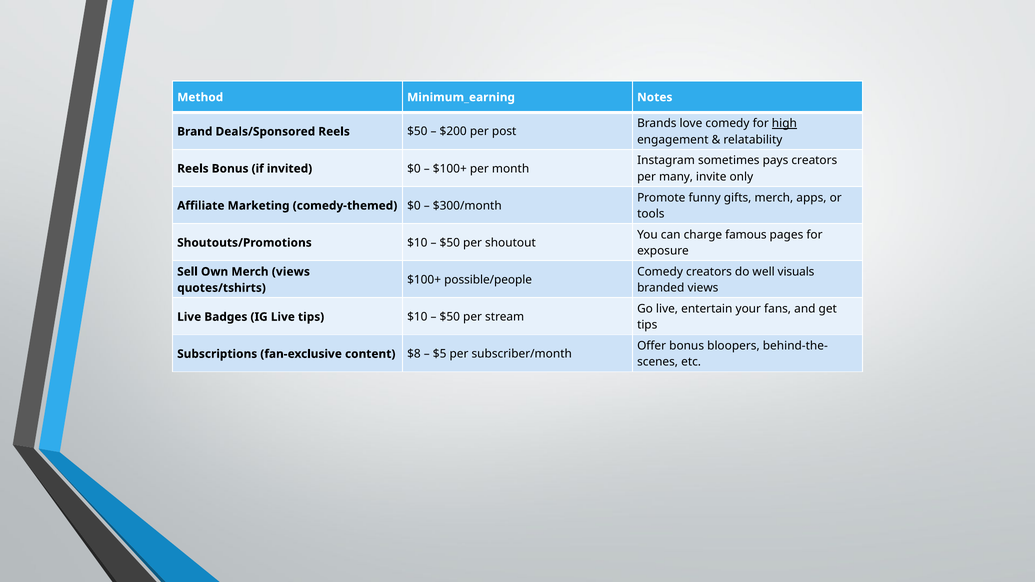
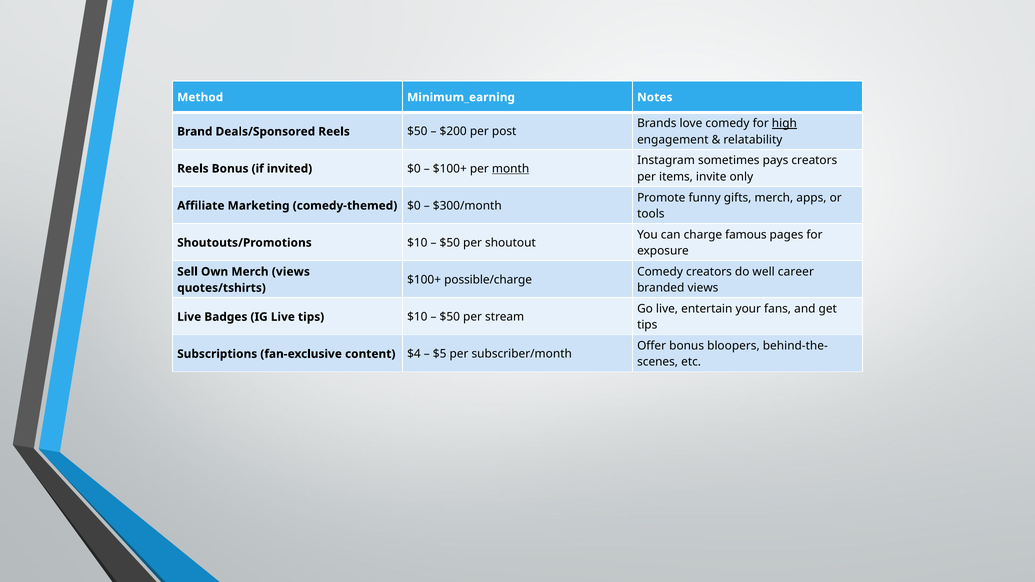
month underline: none -> present
many: many -> items
visuals: visuals -> career
possible/people: possible/people -> possible/charge
$8: $8 -> $4
